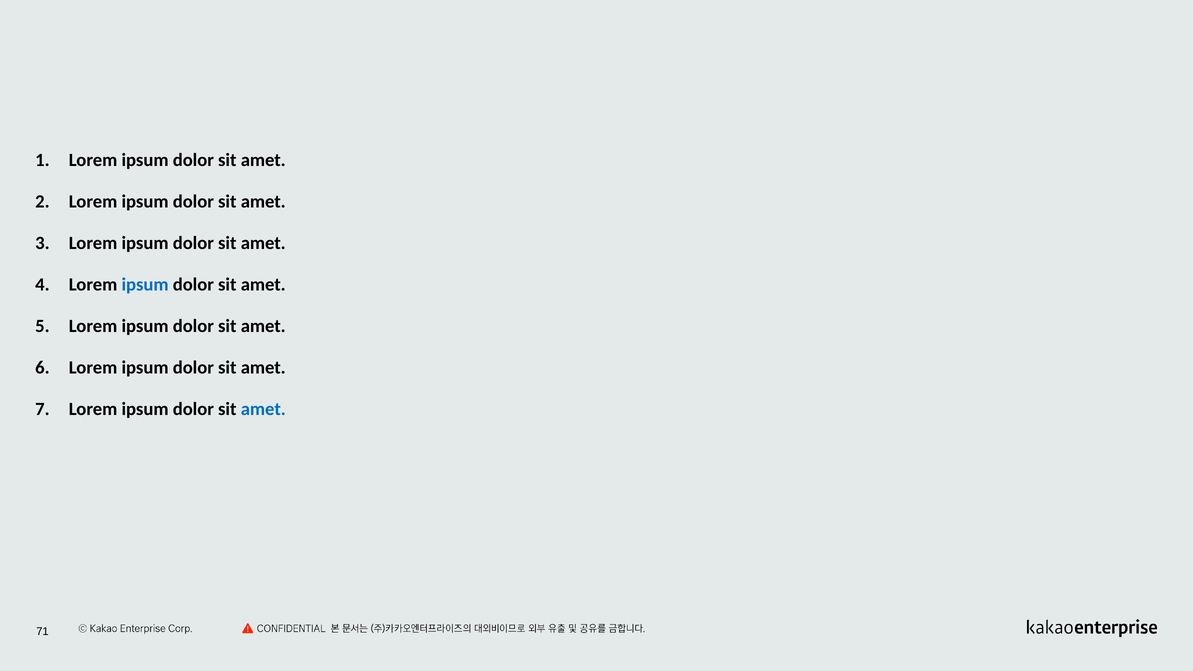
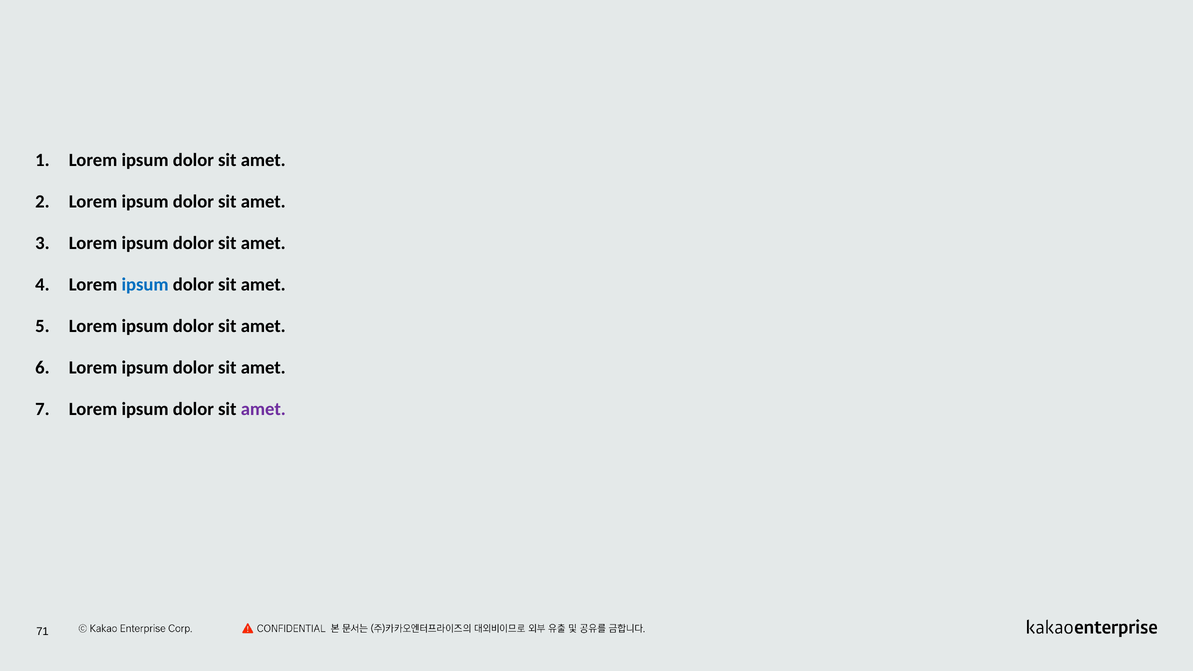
amet at (263, 409) colour: blue -> purple
